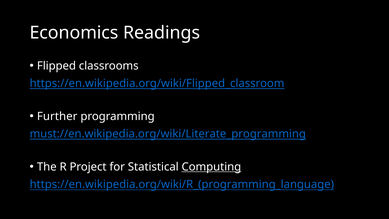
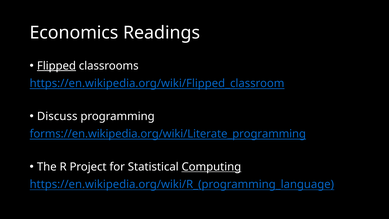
Flipped underline: none -> present
Further: Further -> Discuss
must://en.wikipedia.org/wiki/Literate_programming: must://en.wikipedia.org/wiki/Literate_programming -> forms://en.wikipedia.org/wiki/Literate_programming
